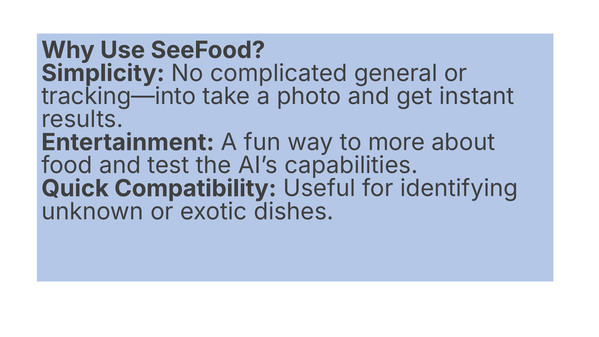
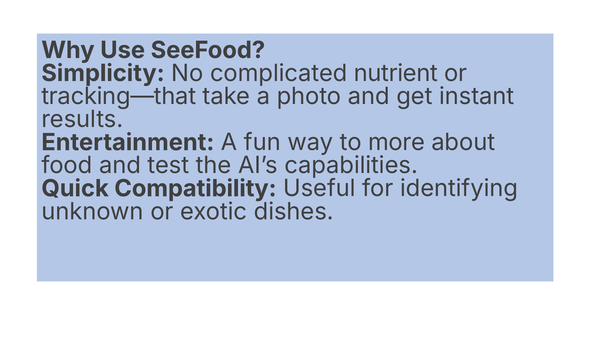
general: general -> nutrient
tracking—into: tracking—into -> tracking—that
